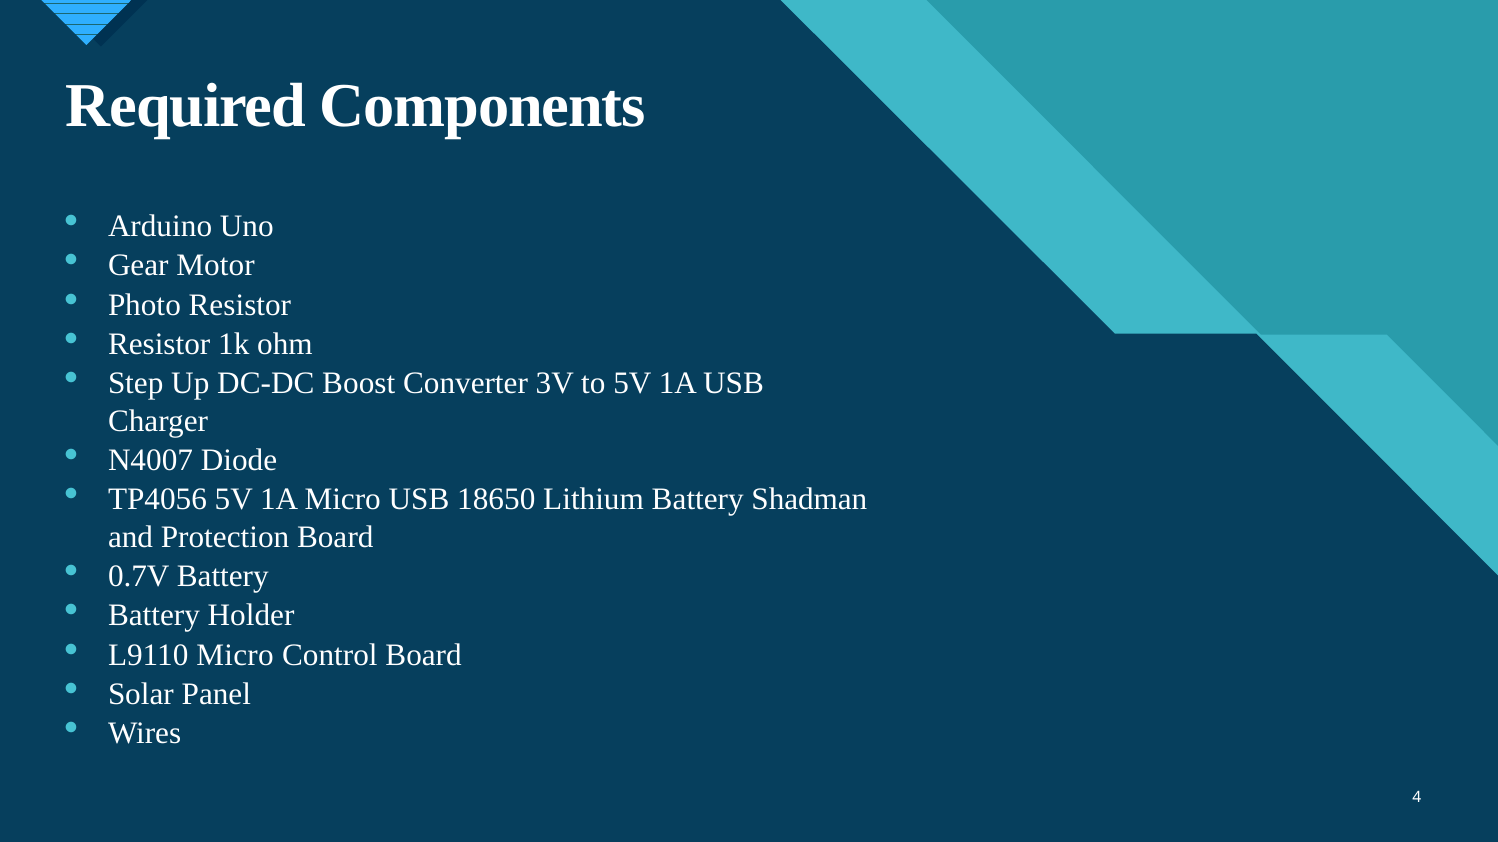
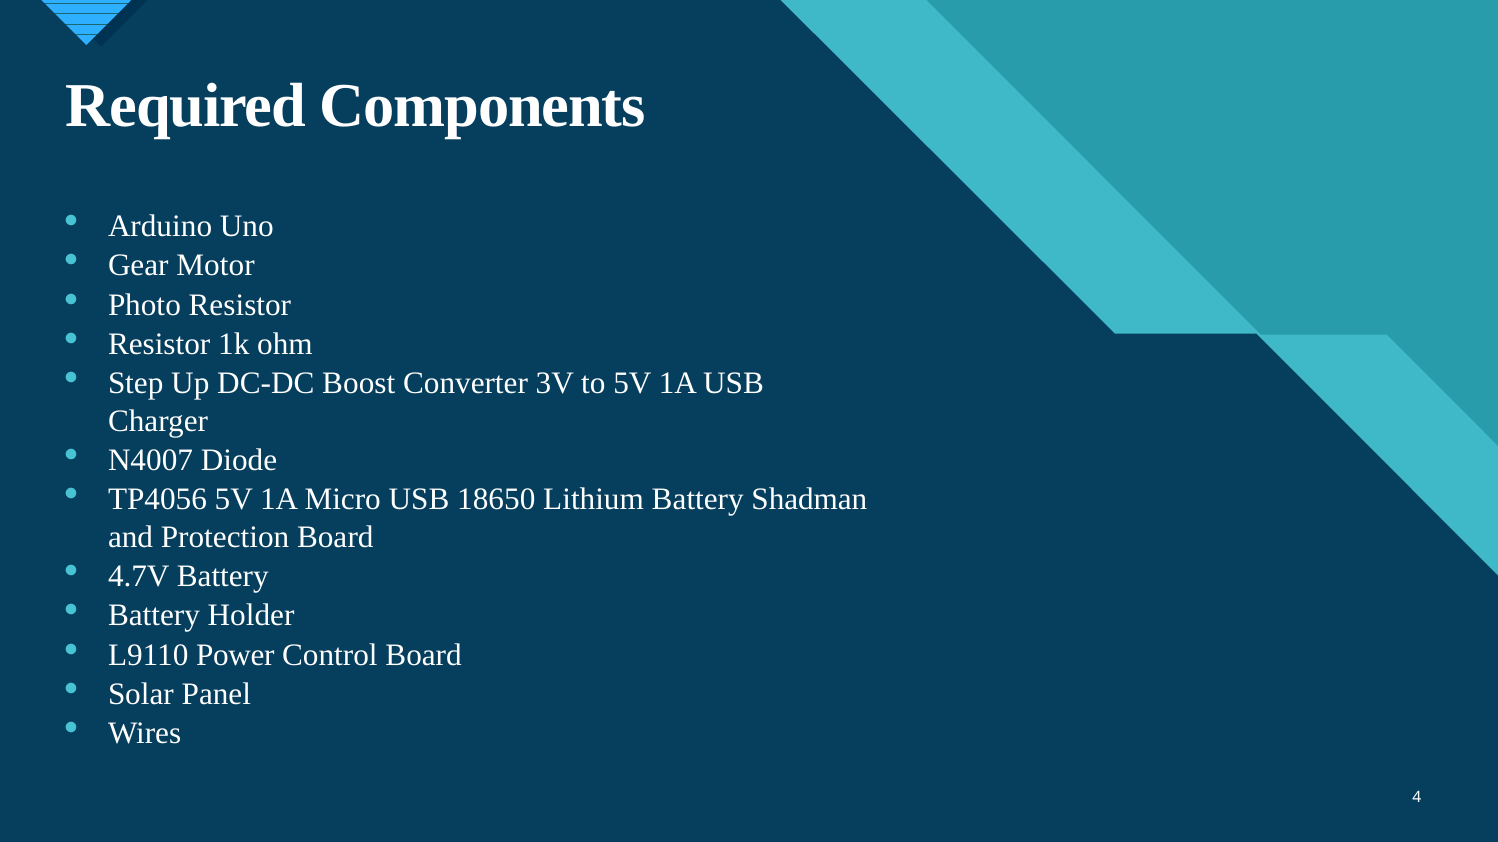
0.7V: 0.7V -> 4.7V
L9110 Micro: Micro -> Power
